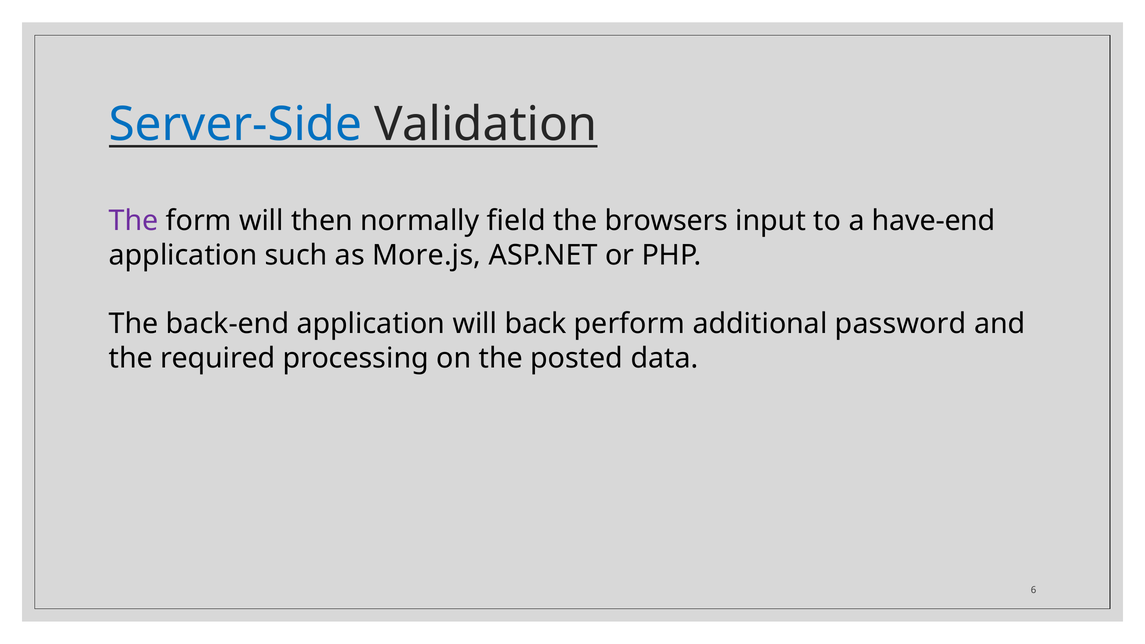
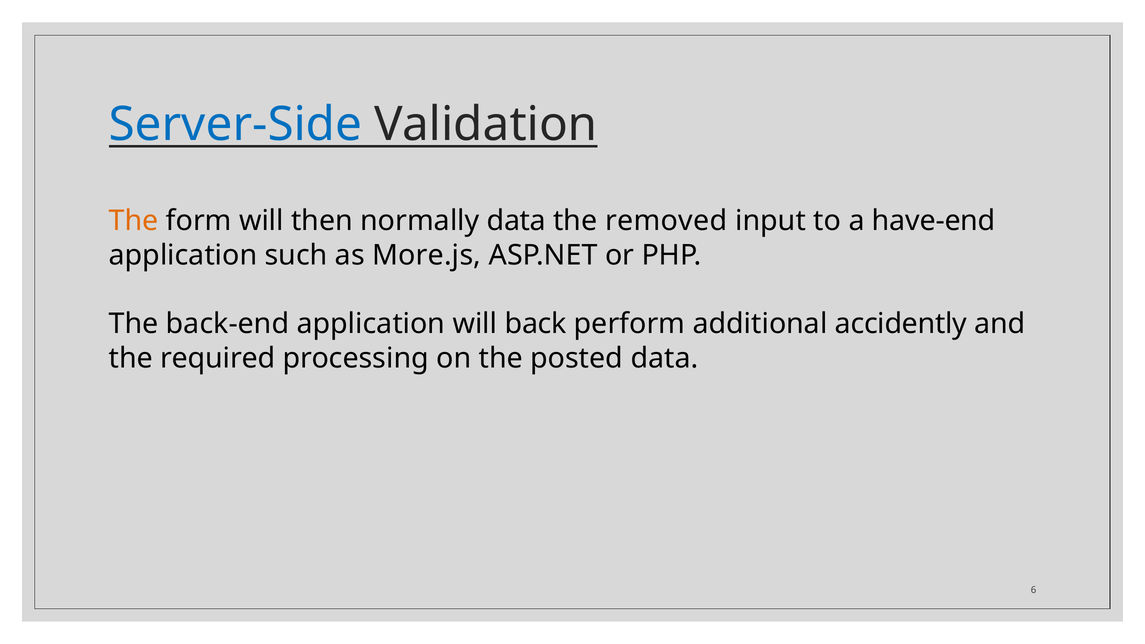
The at (134, 221) colour: purple -> orange
normally field: field -> data
browsers: browsers -> removed
password: password -> accidently
